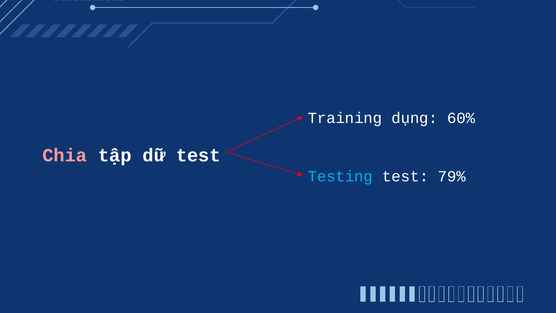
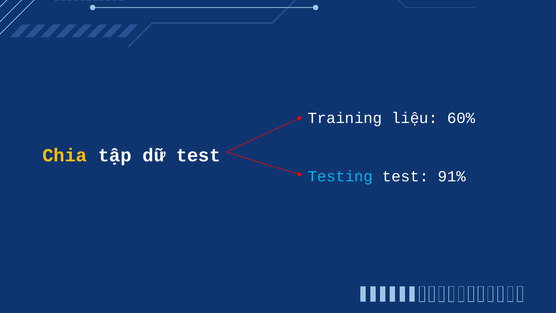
dụng: dụng -> liệu
Chia colour: pink -> yellow
79%: 79% -> 91%
